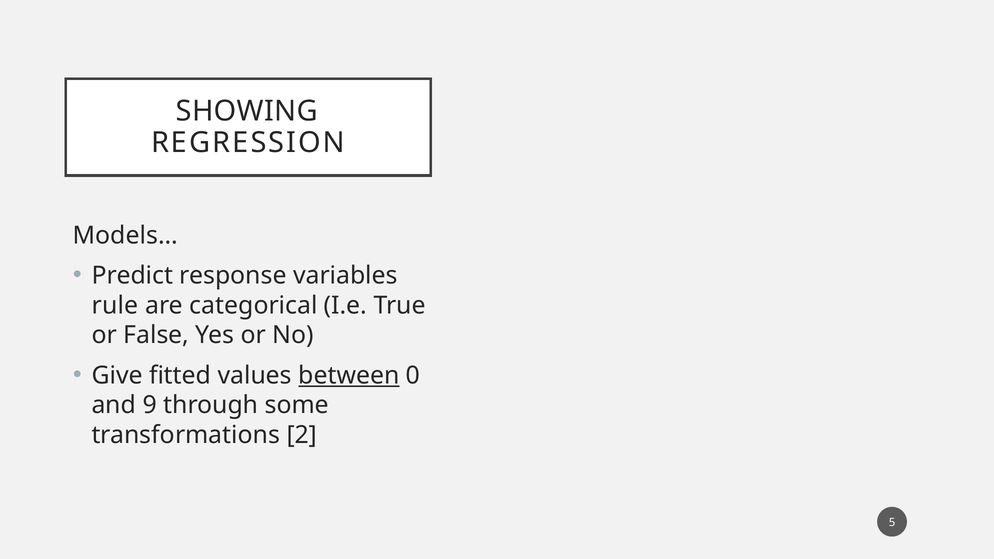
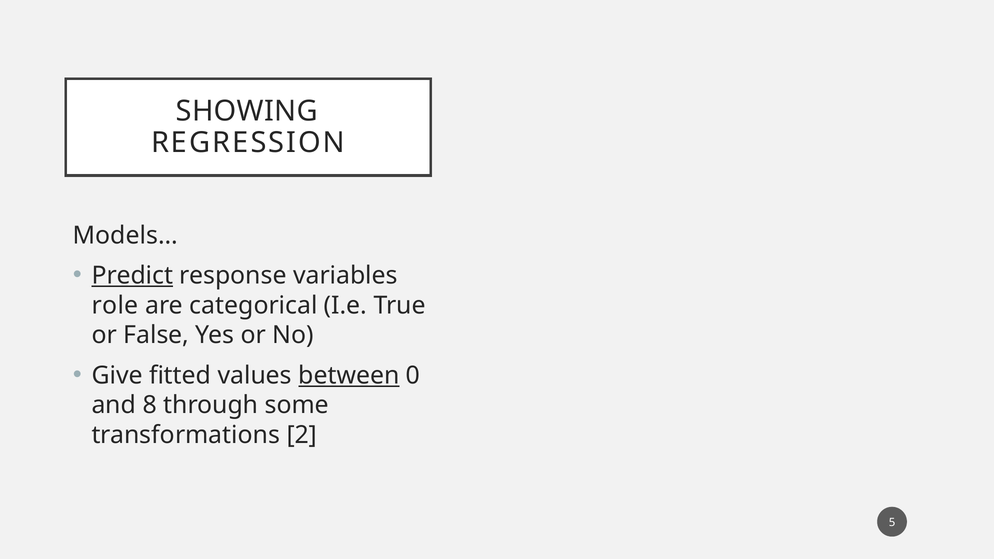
Predict underline: none -> present
rule: rule -> role
9: 9 -> 8
